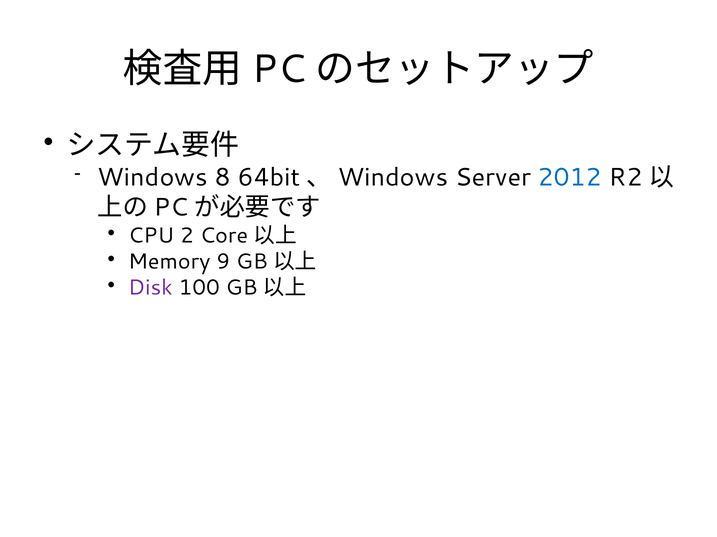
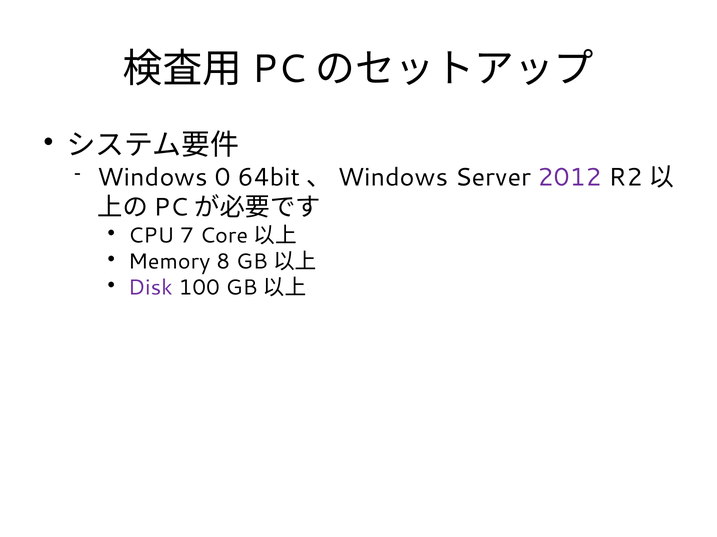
8: 8 -> 0
2012 colour: blue -> purple
2: 2 -> 7
9: 9 -> 8
